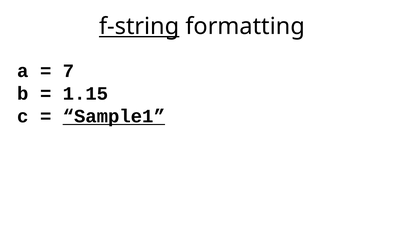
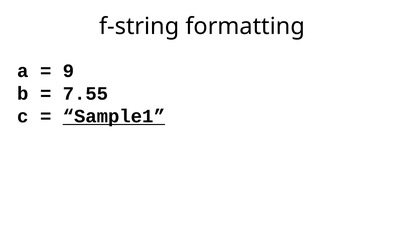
f-string underline: present -> none
7: 7 -> 9
1.15: 1.15 -> 7.55
